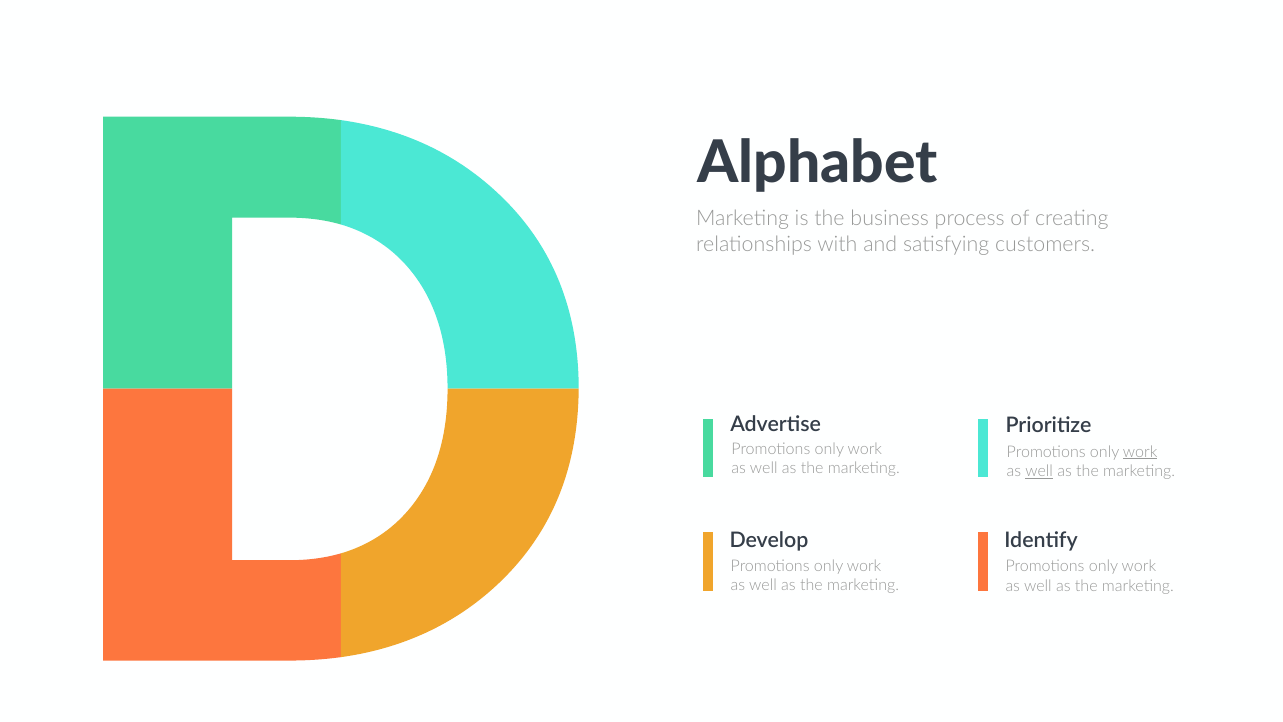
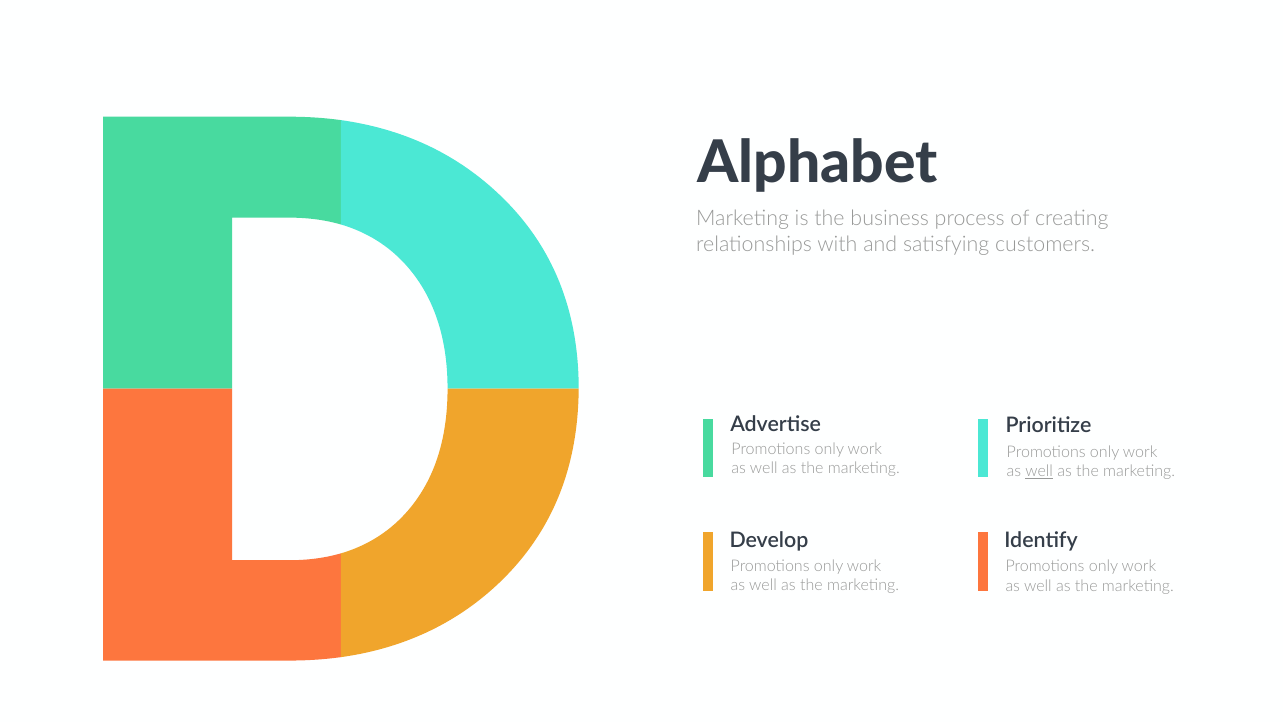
work at (1140, 452) underline: present -> none
